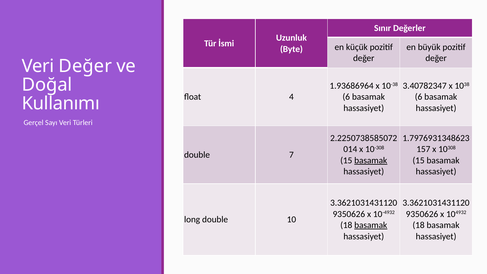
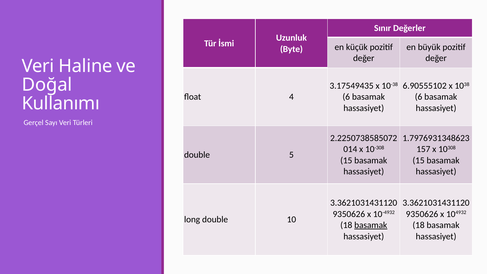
Veri Değer: Değer -> Haline
1.93686964: 1.93686964 -> 3.17549435
3.40782347: 3.40782347 -> 6.90555102
7: 7 -> 5
basamak at (371, 160) underline: present -> none
